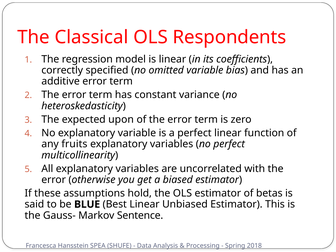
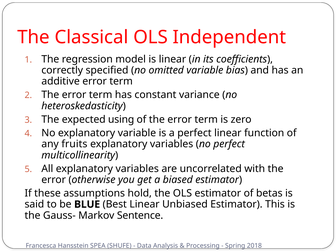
Respondents: Respondents -> Independent
upon: upon -> using
